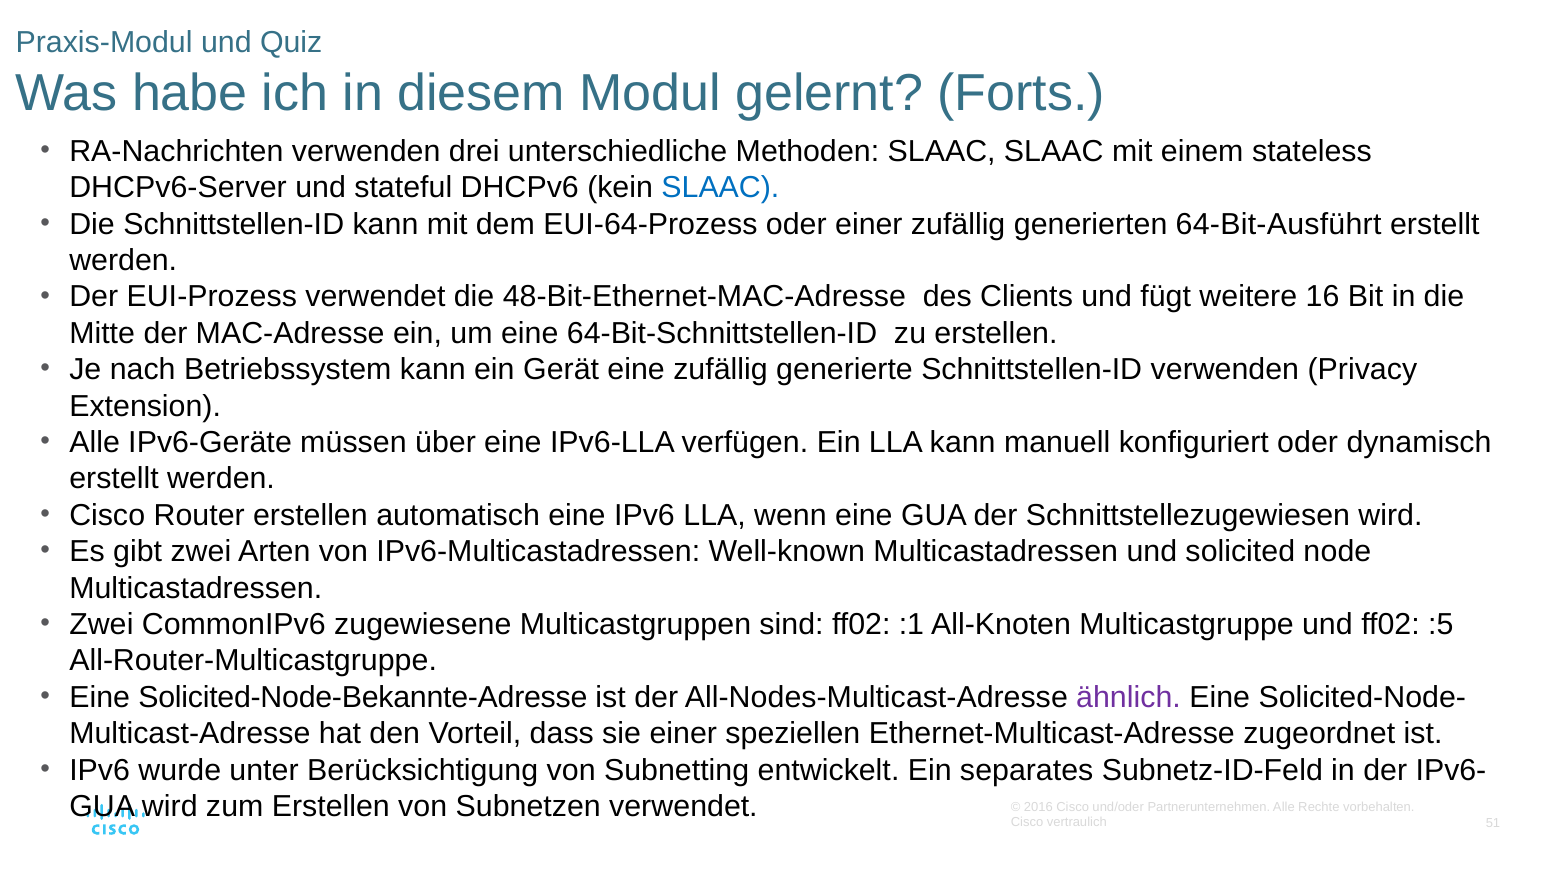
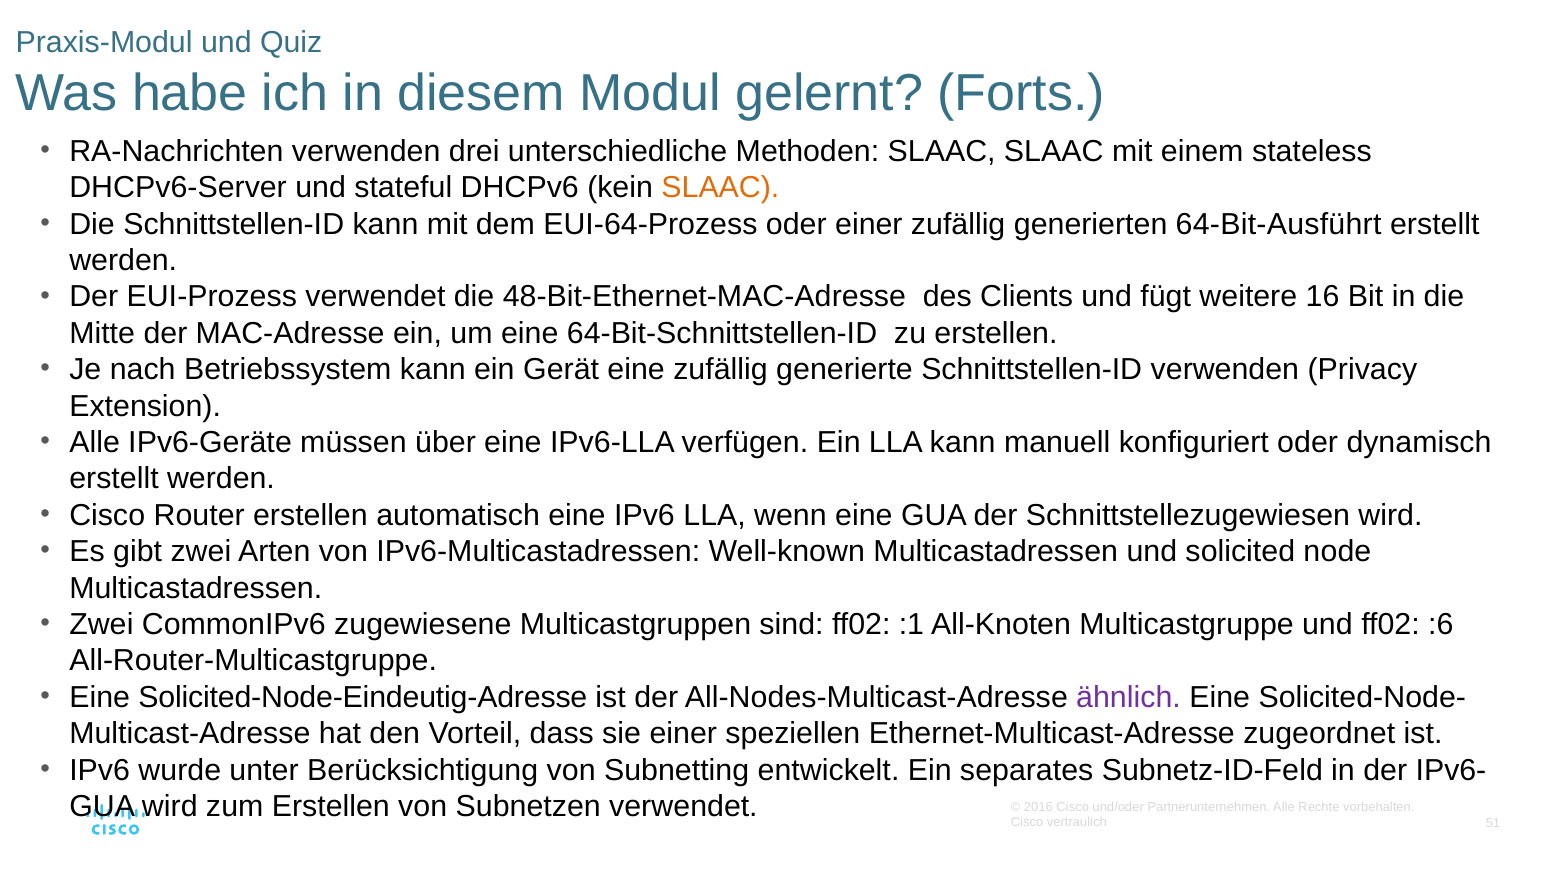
SLAAC at (720, 188) colour: blue -> orange
:5: :5 -> :6
Solicited-Node-Bekannte-Adresse: Solicited-Node-Bekannte-Adresse -> Solicited-Node-Eindeutig-Adresse
